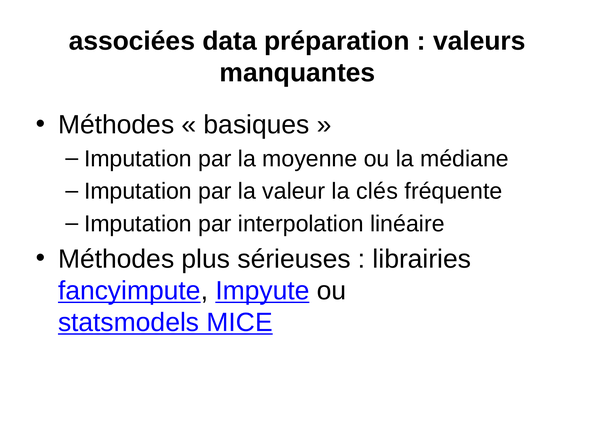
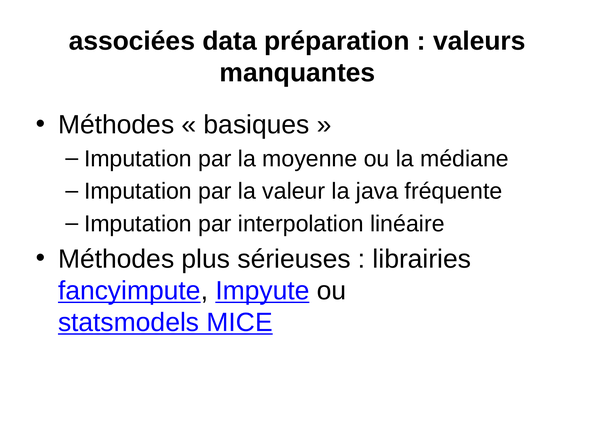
clés: clés -> java
